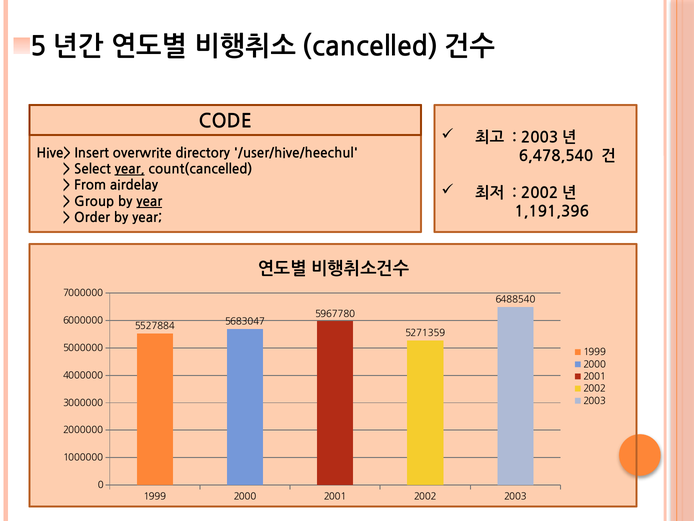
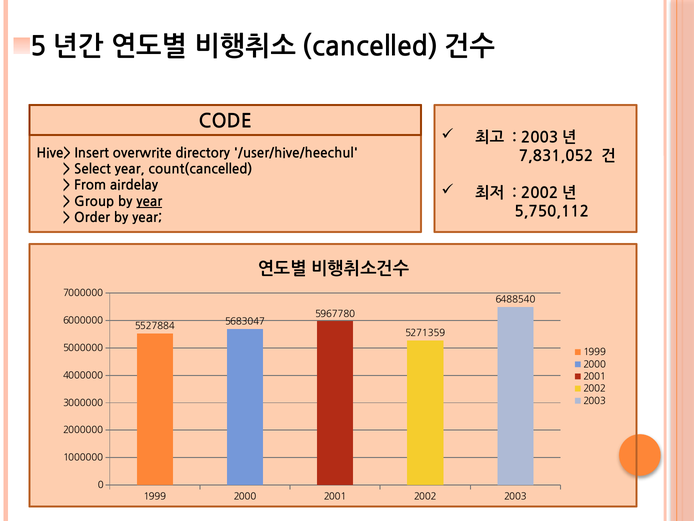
6,478,540: 6,478,540 -> 7,831,052
year at (130, 169) underline: present -> none
1,191,396: 1,191,396 -> 5,750,112
